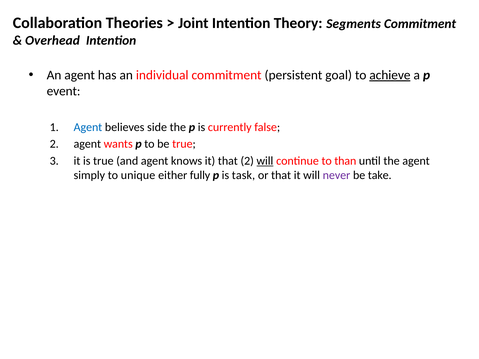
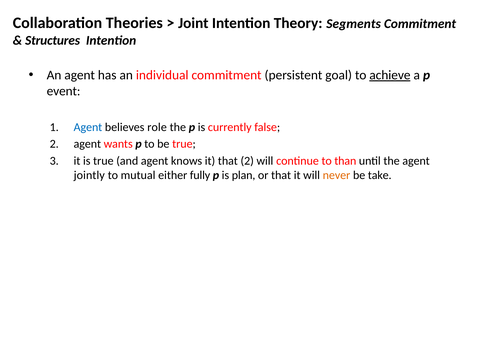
Overhead: Overhead -> Structures
side: side -> role
will at (265, 161) underline: present -> none
simply: simply -> jointly
unique: unique -> mutual
task: task -> plan
never colour: purple -> orange
